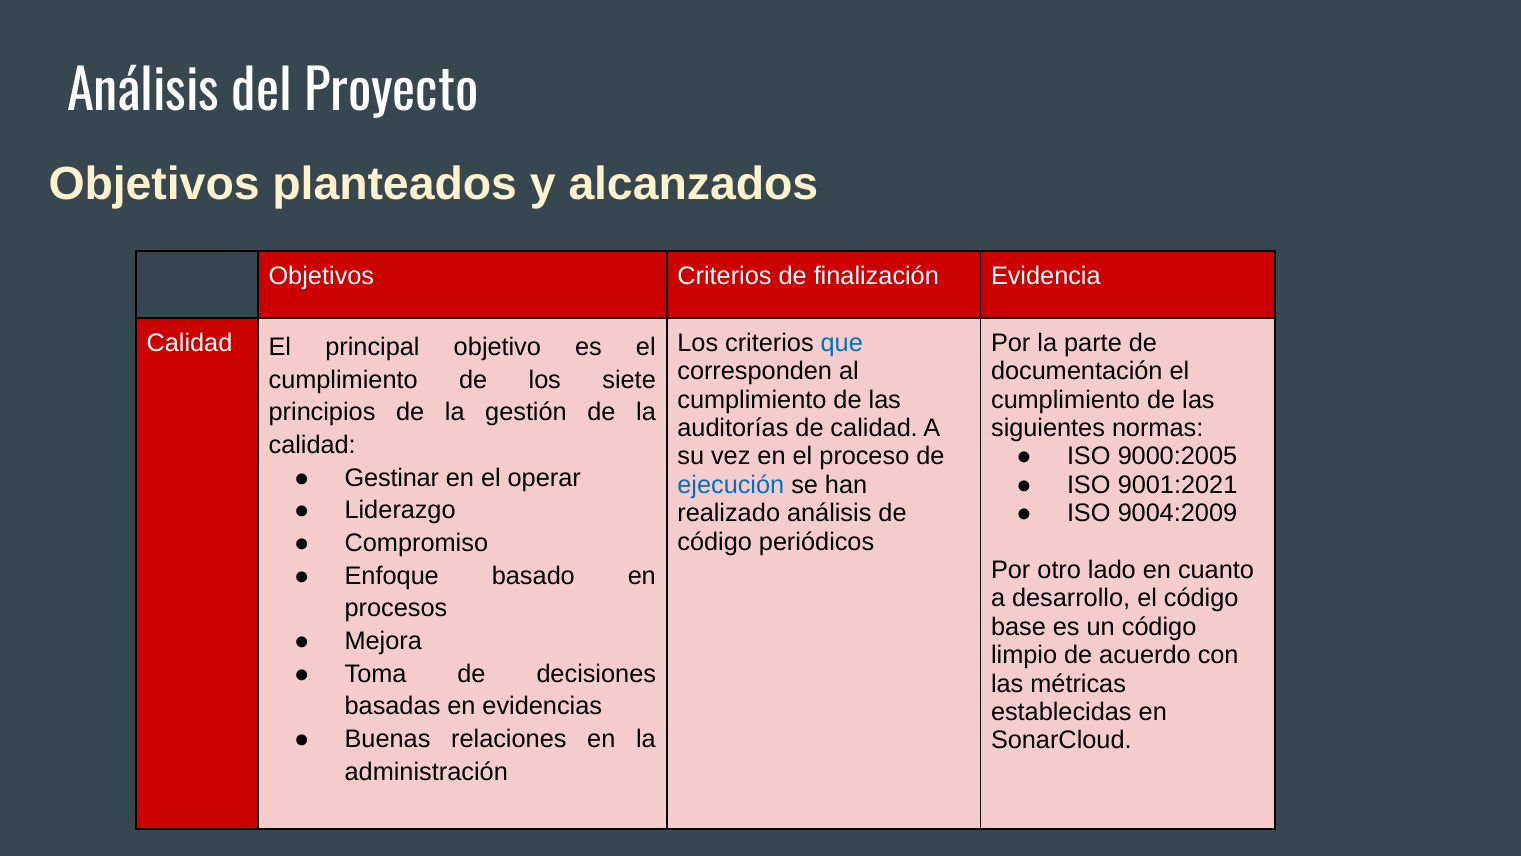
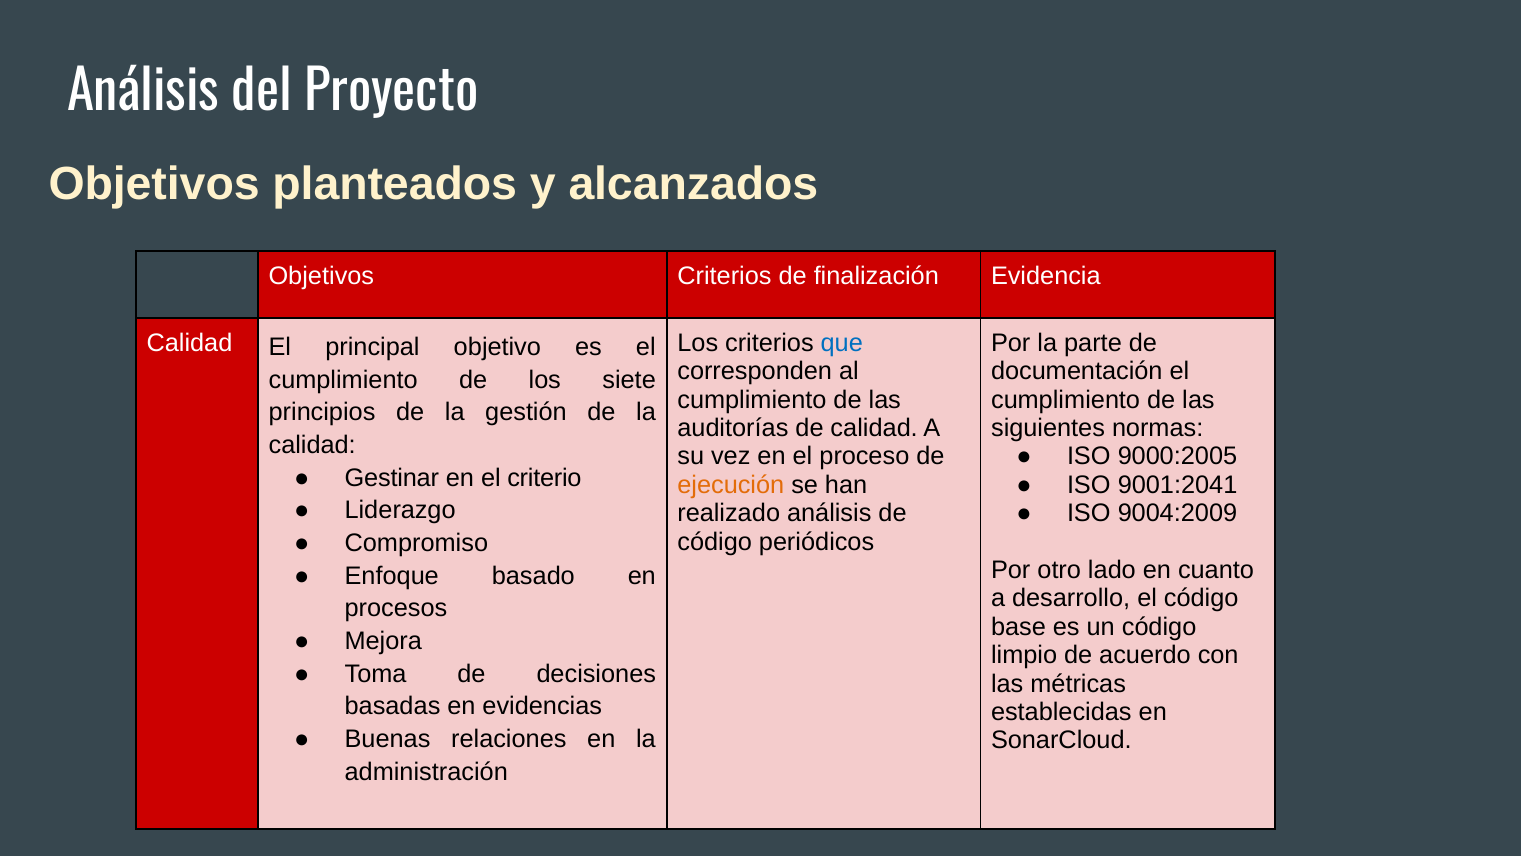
operar: operar -> criterio
9001:2021: 9001:2021 -> 9001:2041
ejecución colour: blue -> orange
